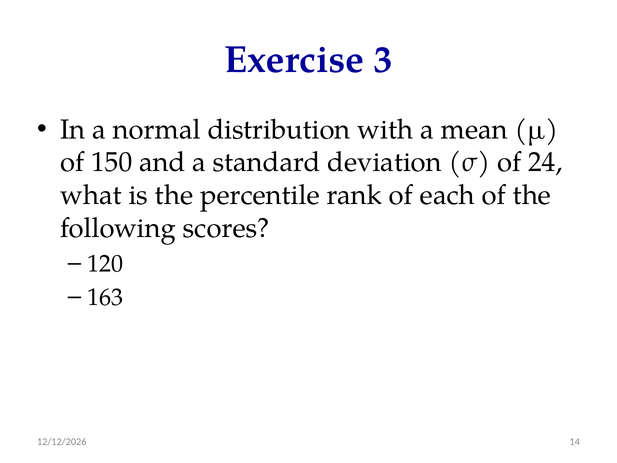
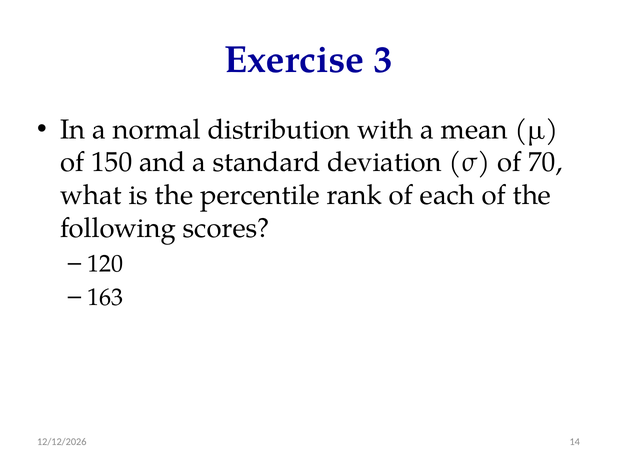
24: 24 -> 70
